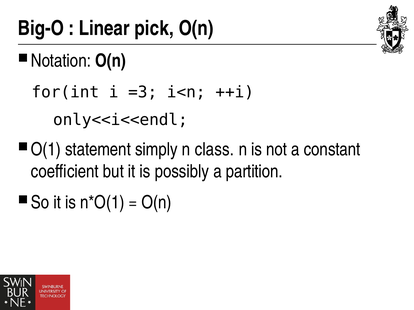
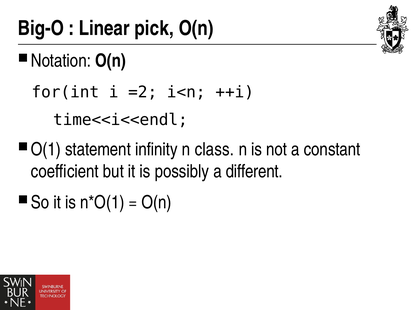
=3: =3 -> =2
only<<i<<endl: only<<i<<endl -> time<<i<<endl
simply: simply -> infinity
partition: partition -> different
